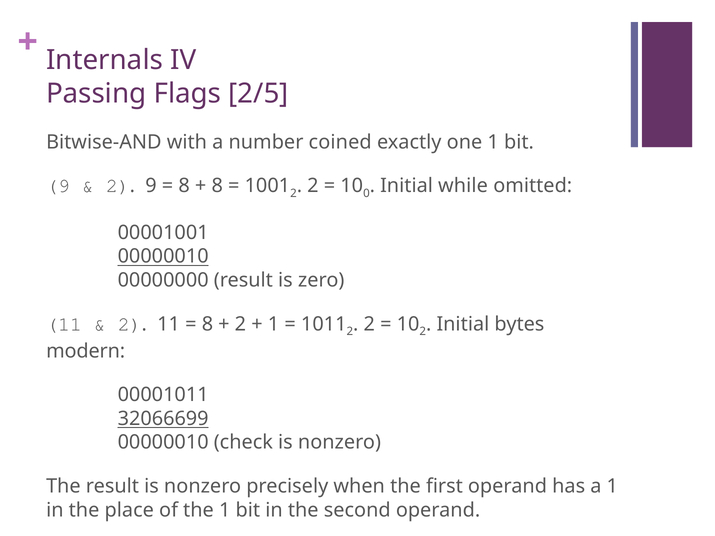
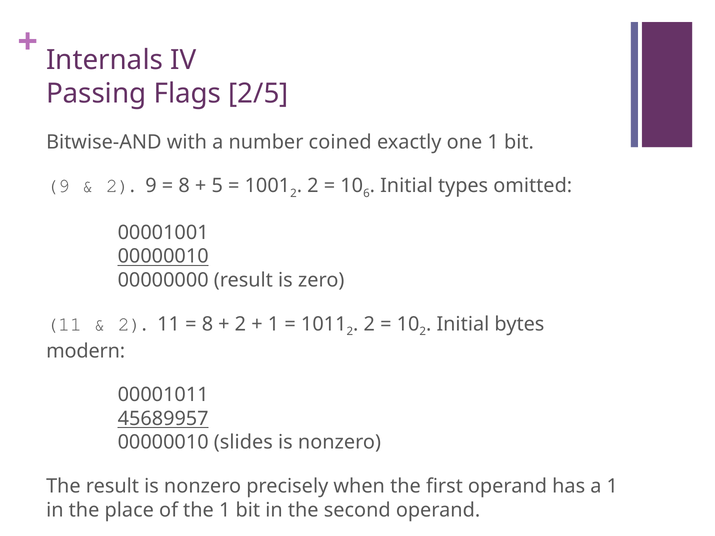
8 at (217, 186): 8 -> 5
0: 0 -> 6
while: while -> types
32066699: 32066699 -> 45689957
check: check -> slides
